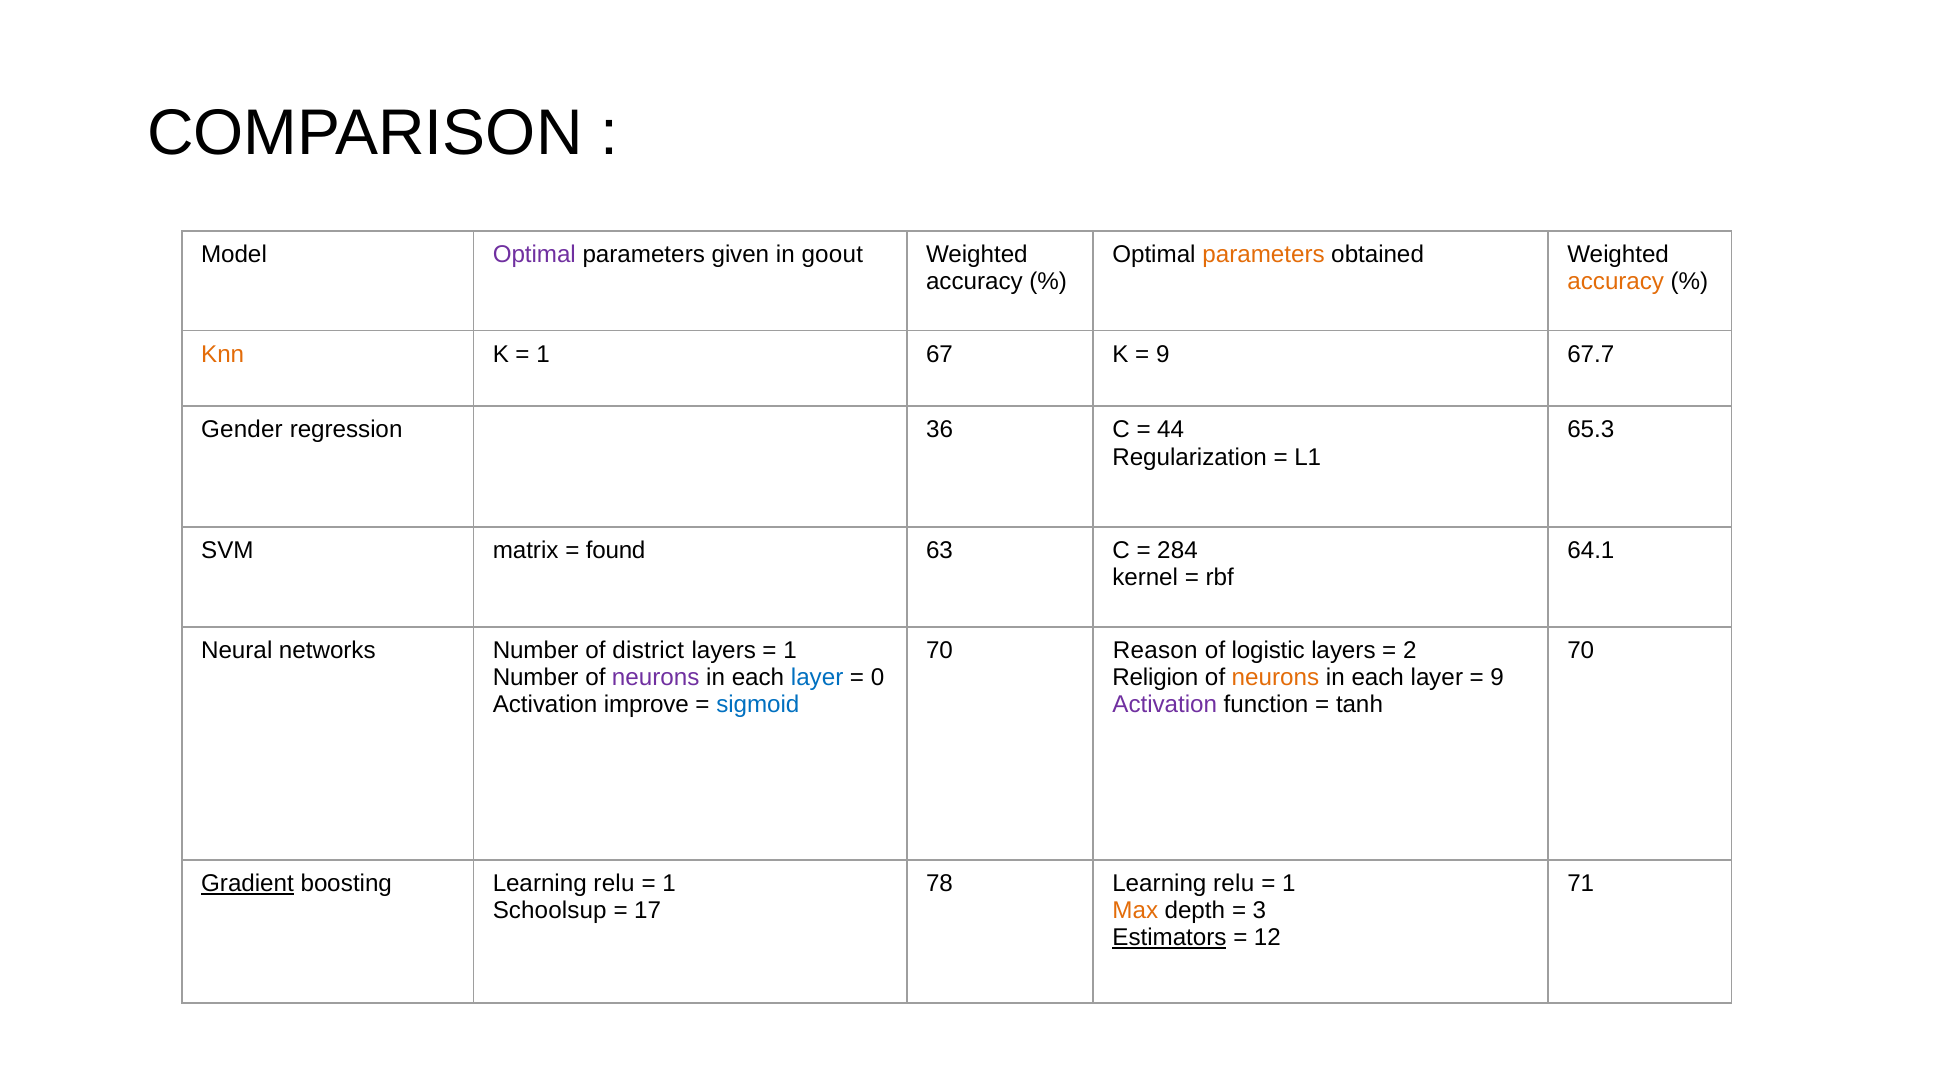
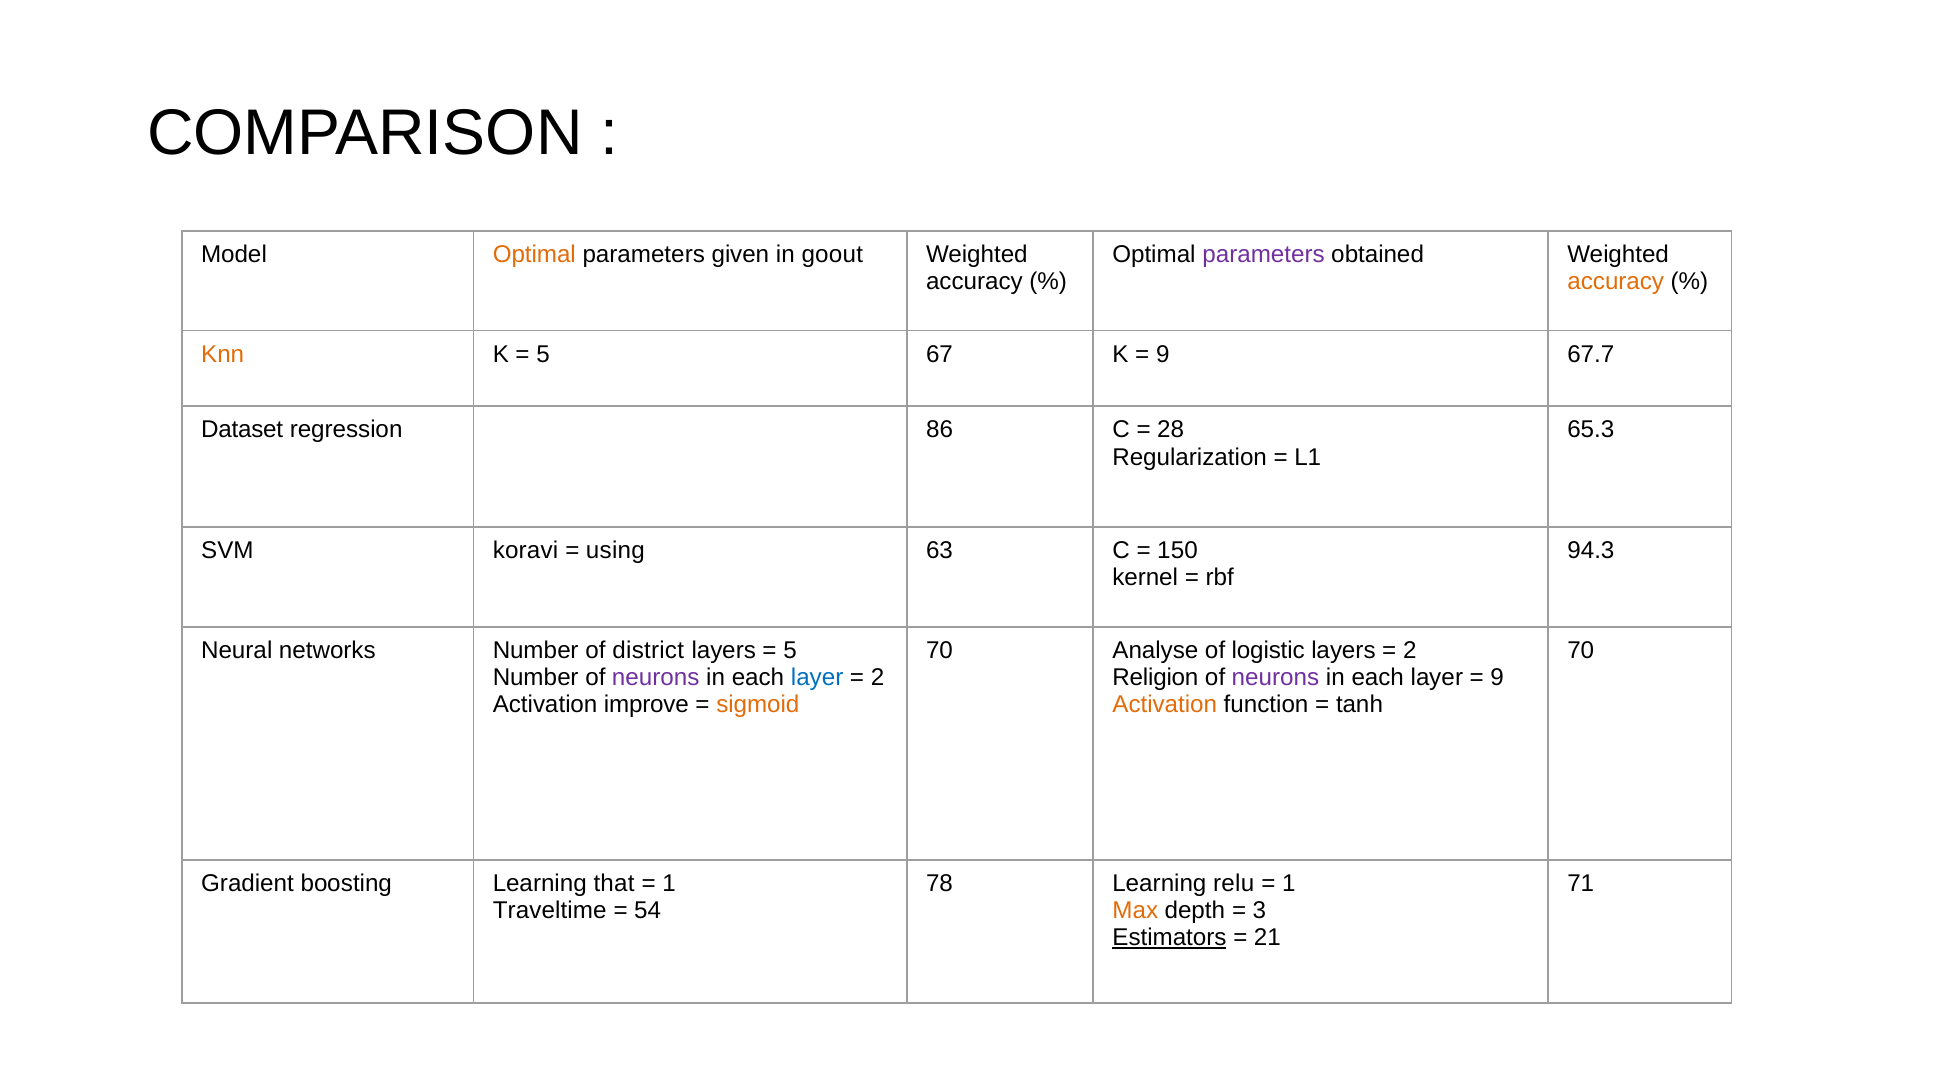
Optimal at (534, 254) colour: purple -> orange
parameters at (1264, 254) colour: orange -> purple
1 at (543, 354): 1 -> 5
Gender: Gender -> Dataset
36: 36 -> 86
44: 44 -> 28
matrix: matrix -> koravi
found: found -> using
284: 284 -> 150
64.1: 64.1 -> 94.3
1 at (790, 650): 1 -> 5
Reason: Reason -> Analyse
0 at (878, 677): 0 -> 2
neurons at (1275, 677) colour: orange -> purple
sigmoid colour: blue -> orange
Activation at (1165, 704) colour: purple -> orange
Gradient underline: present -> none
boosting Learning relu: relu -> that
Schoolsup: Schoolsup -> Traveltime
17: 17 -> 54
12: 12 -> 21
